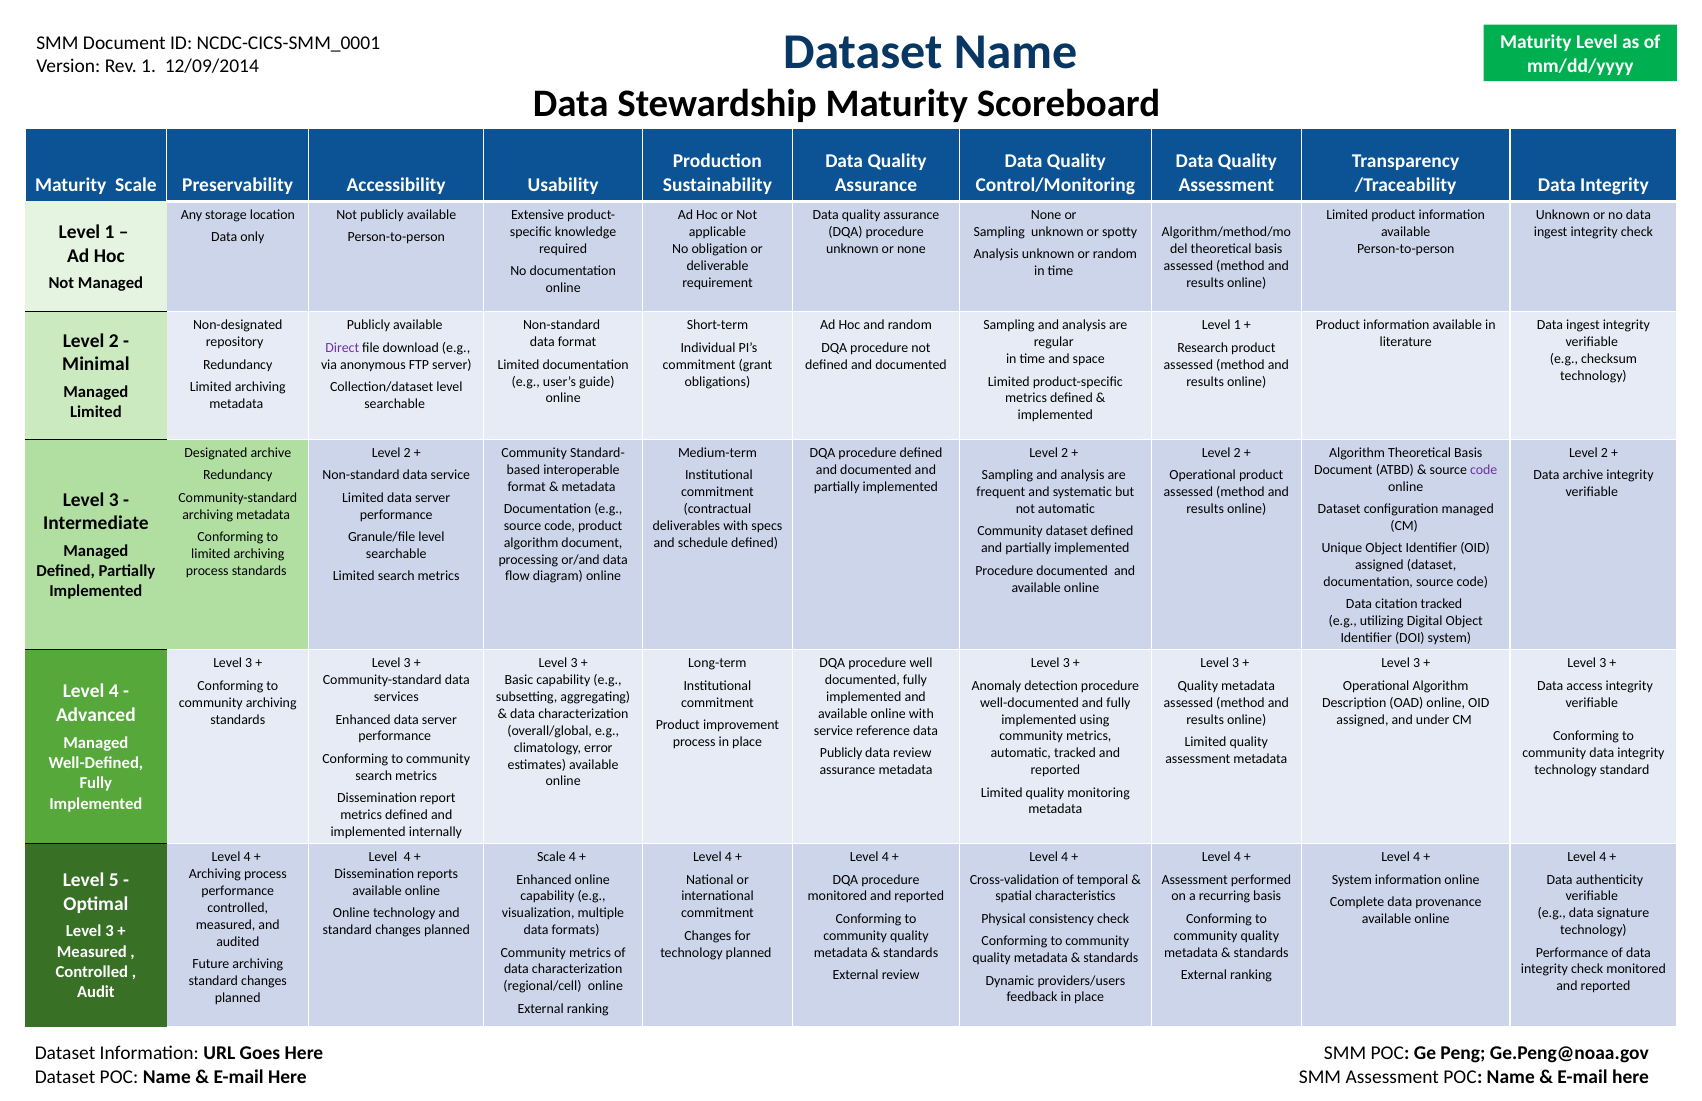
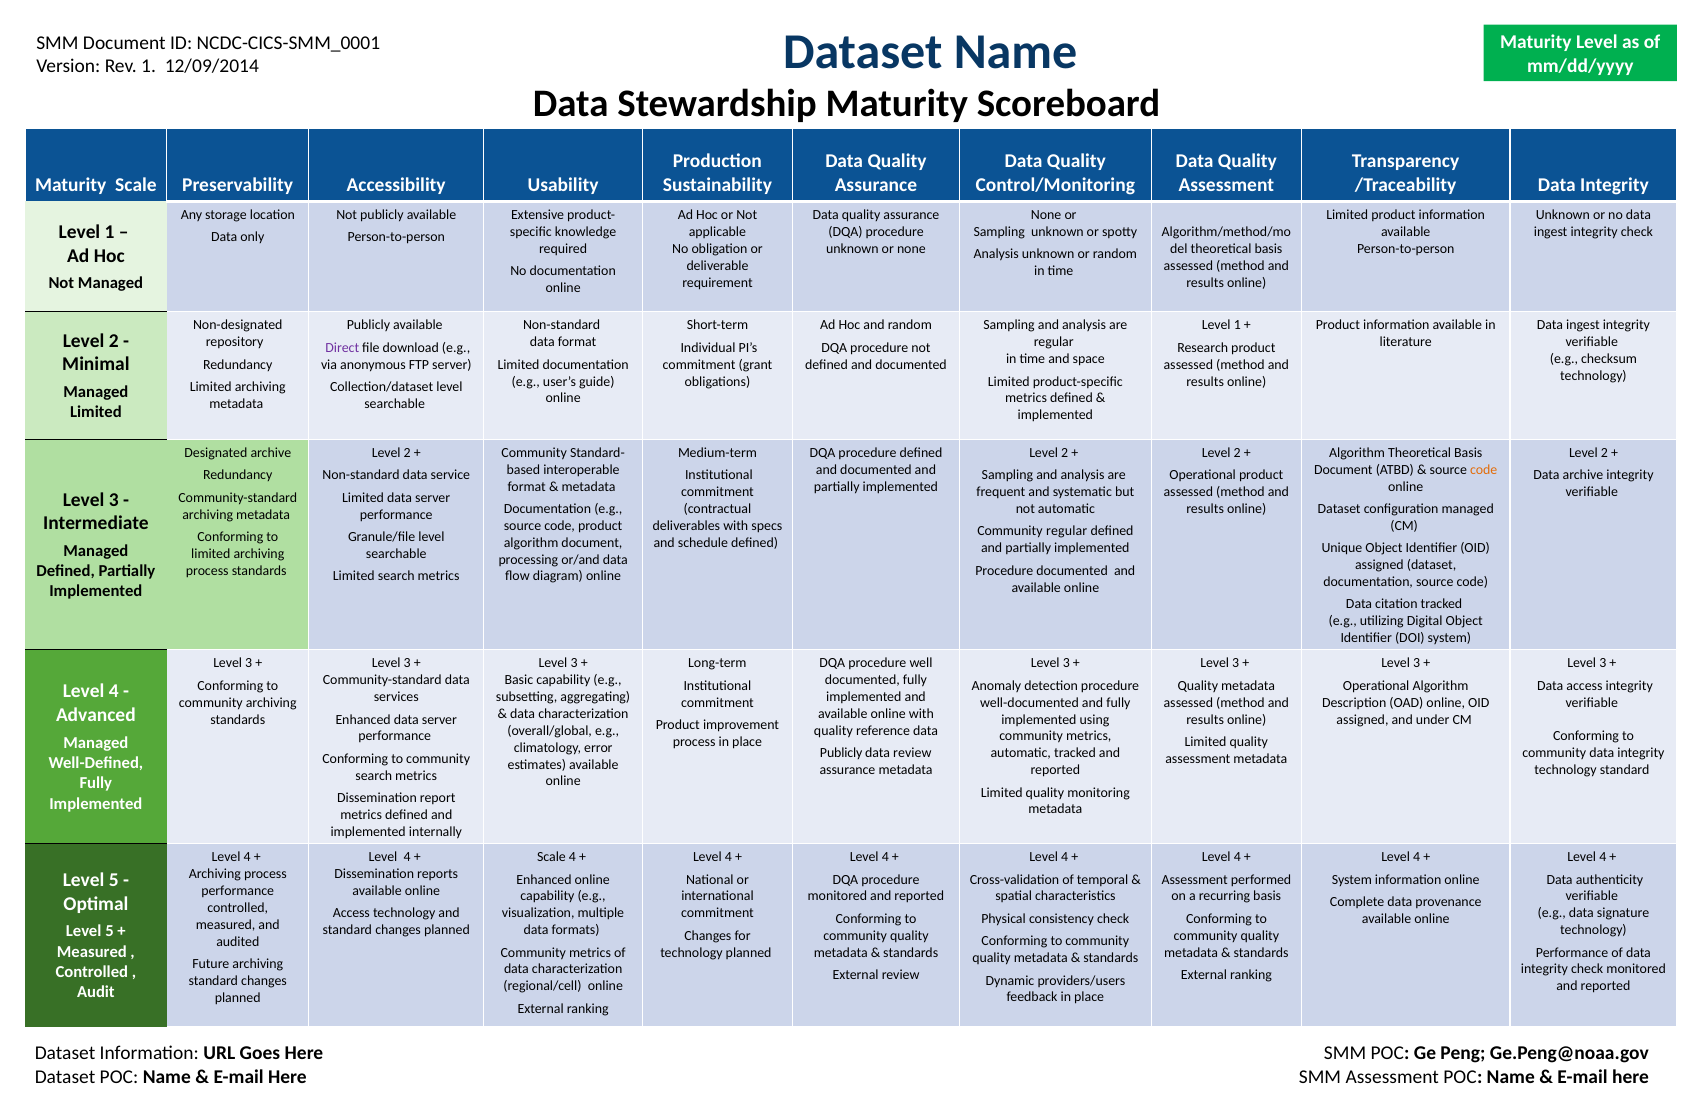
code at (1484, 470) colour: purple -> orange
Community dataset: dataset -> regular
service at (834, 731): service -> quality
Online at (351, 913): Online -> Access
3 at (110, 932): 3 -> 5
